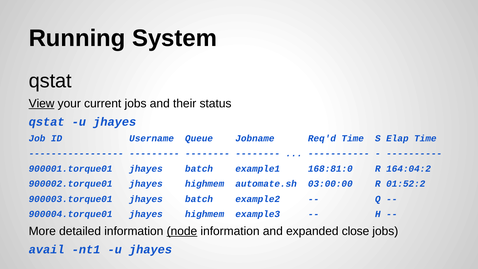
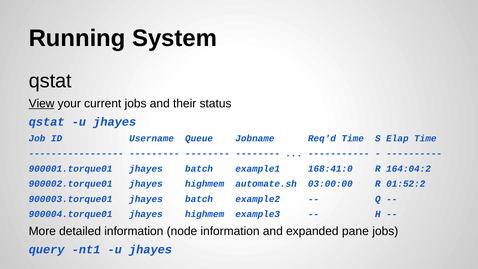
168:81:0: 168:81:0 -> 168:41:0
node underline: present -> none
close: close -> pane
avail: avail -> query
